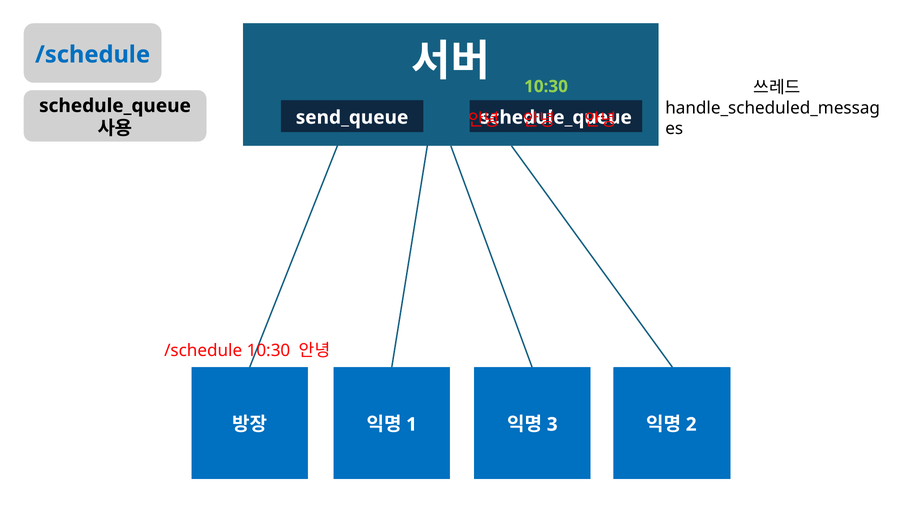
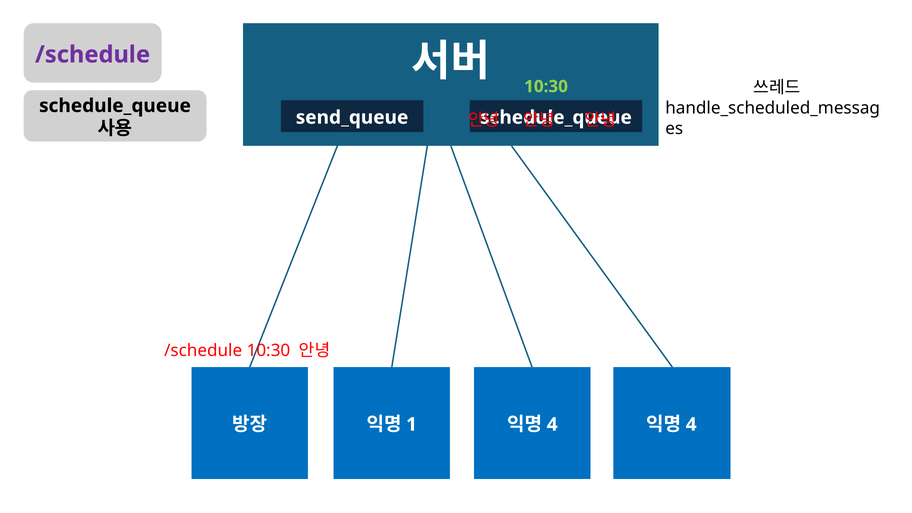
/schedule at (93, 55) colour: blue -> purple
3 at (552, 424): 3 -> 4
2 at (691, 424): 2 -> 4
